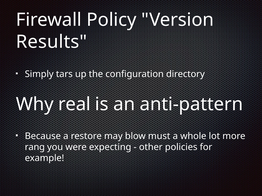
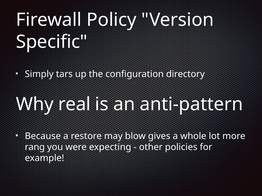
Results: Results -> Specific
must: must -> gives
